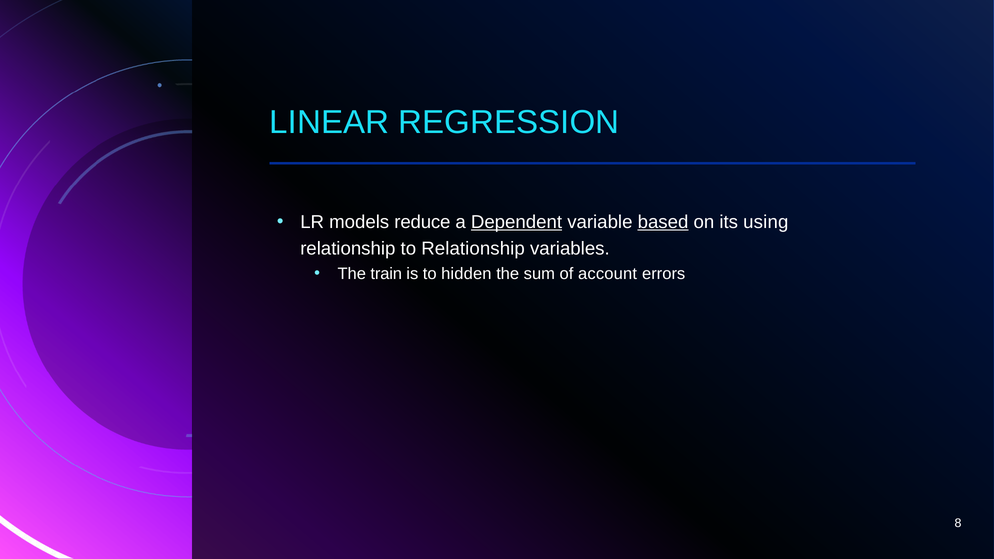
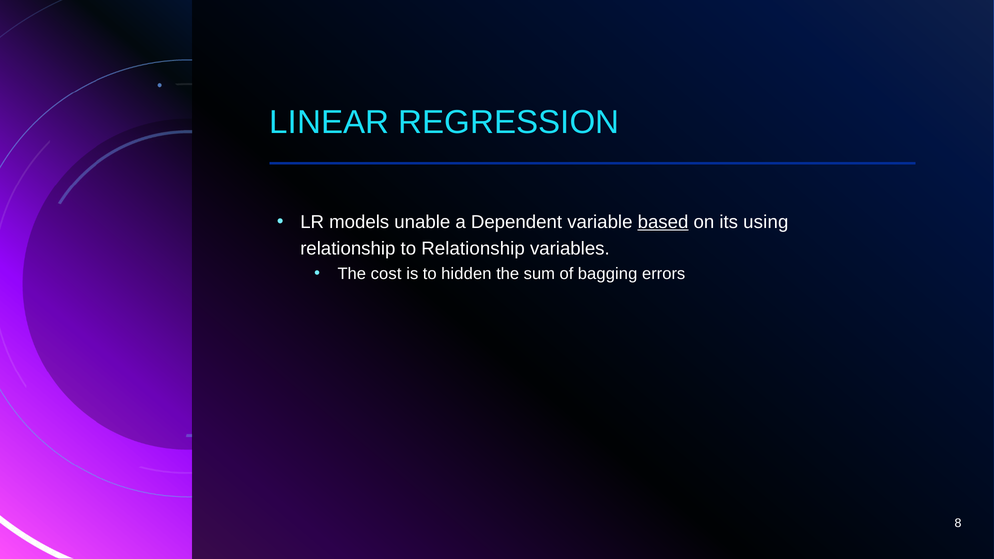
reduce: reduce -> unable
Dependent underline: present -> none
train: train -> cost
account: account -> bagging
